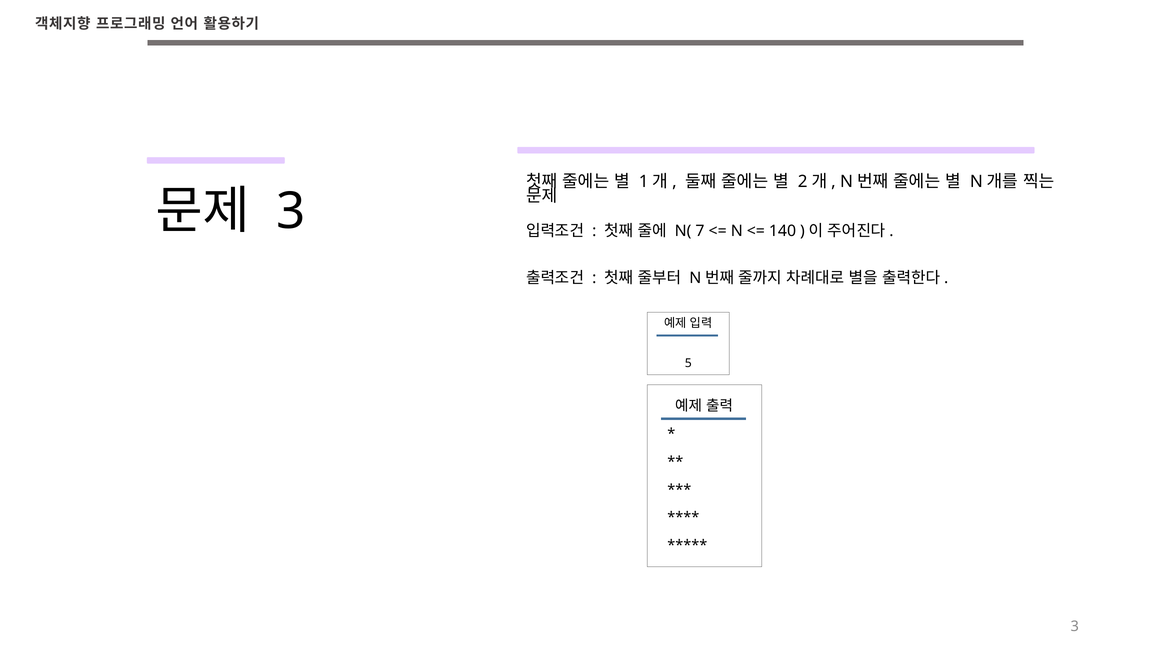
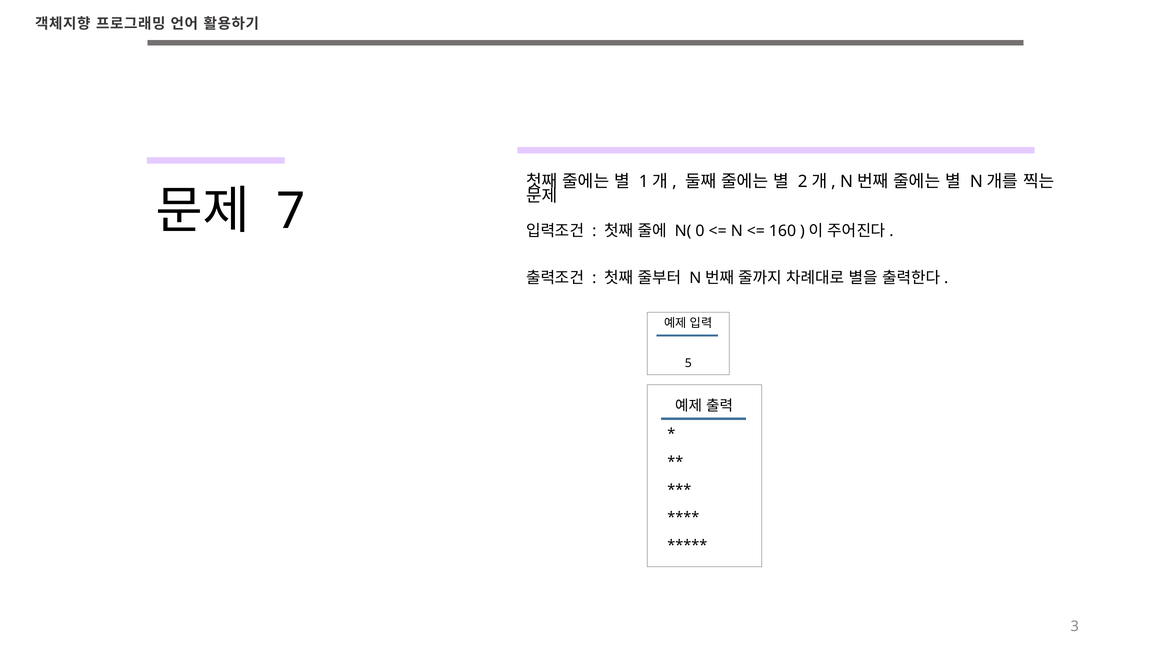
3 at (291, 211): 3 -> 7
7: 7 -> 0
140: 140 -> 160
